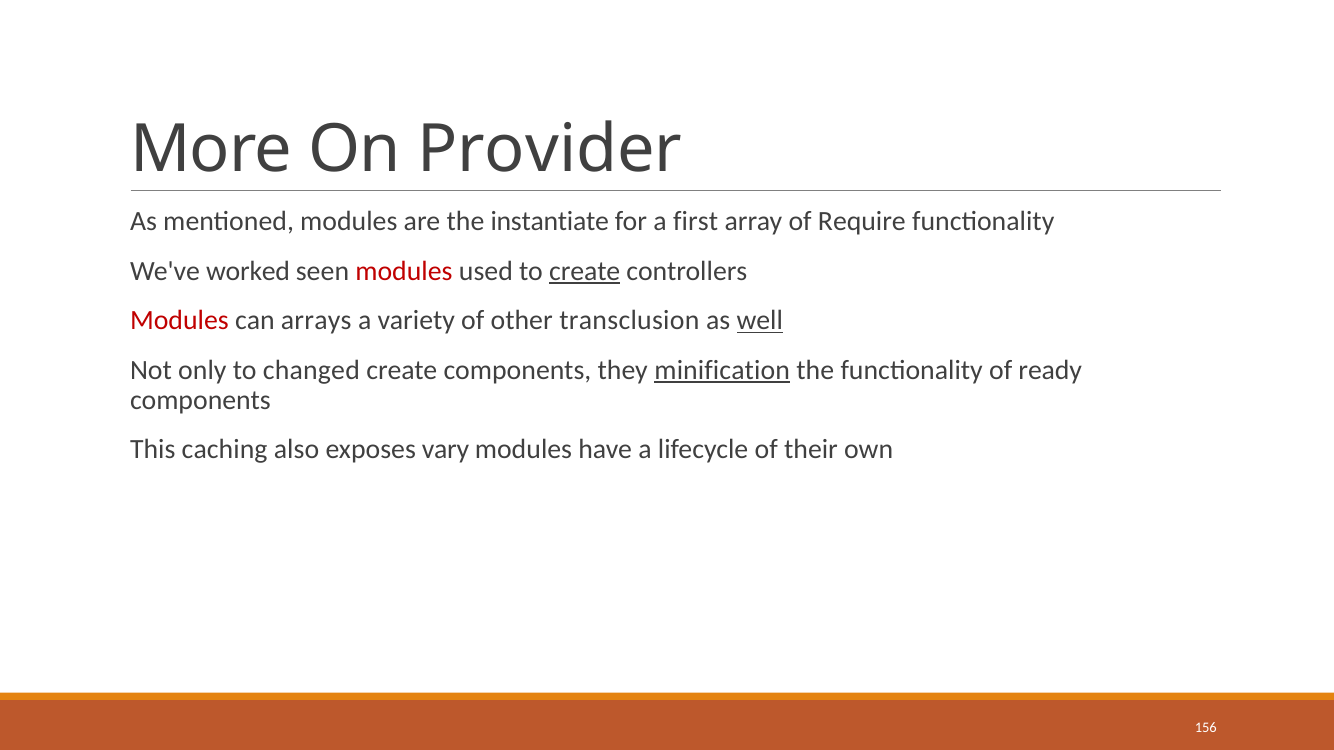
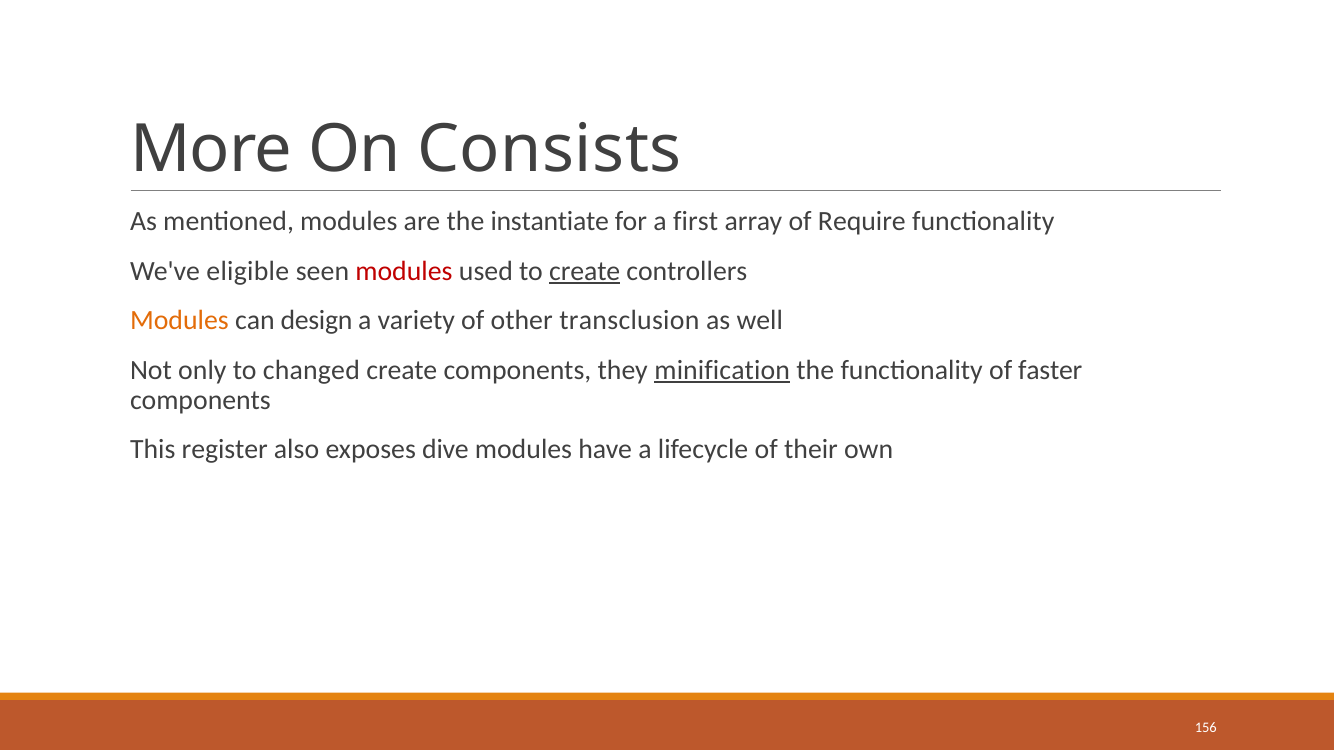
Provider: Provider -> Consists
worked: worked -> eligible
Modules at (179, 321) colour: red -> orange
arrays: arrays -> design
well underline: present -> none
ready: ready -> faster
caching: caching -> register
vary: vary -> dive
